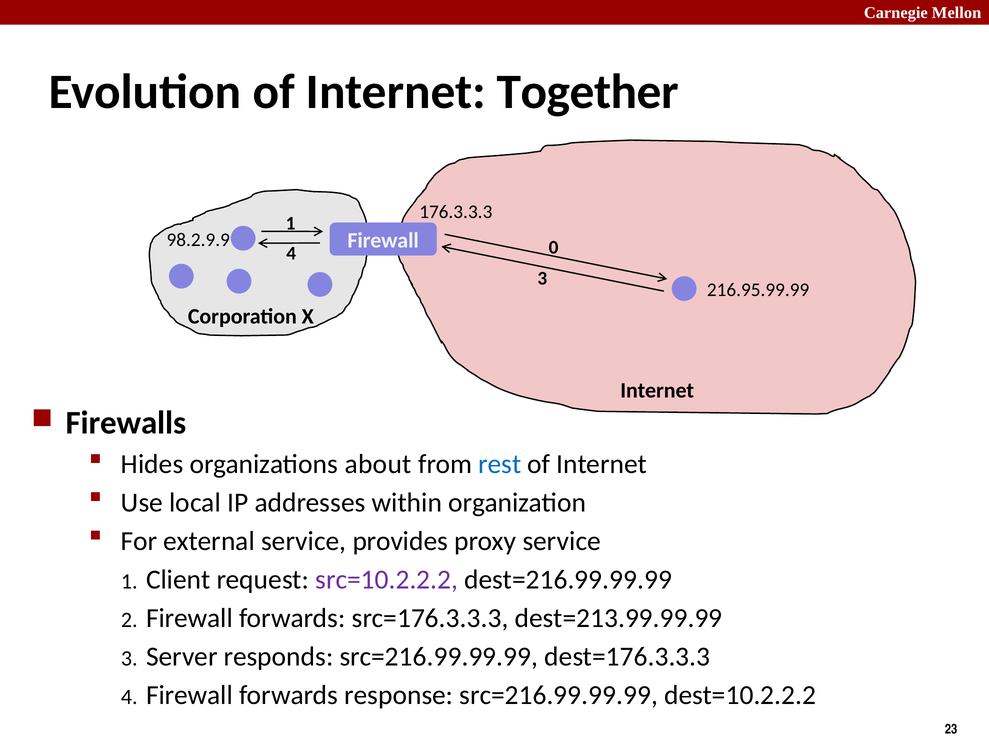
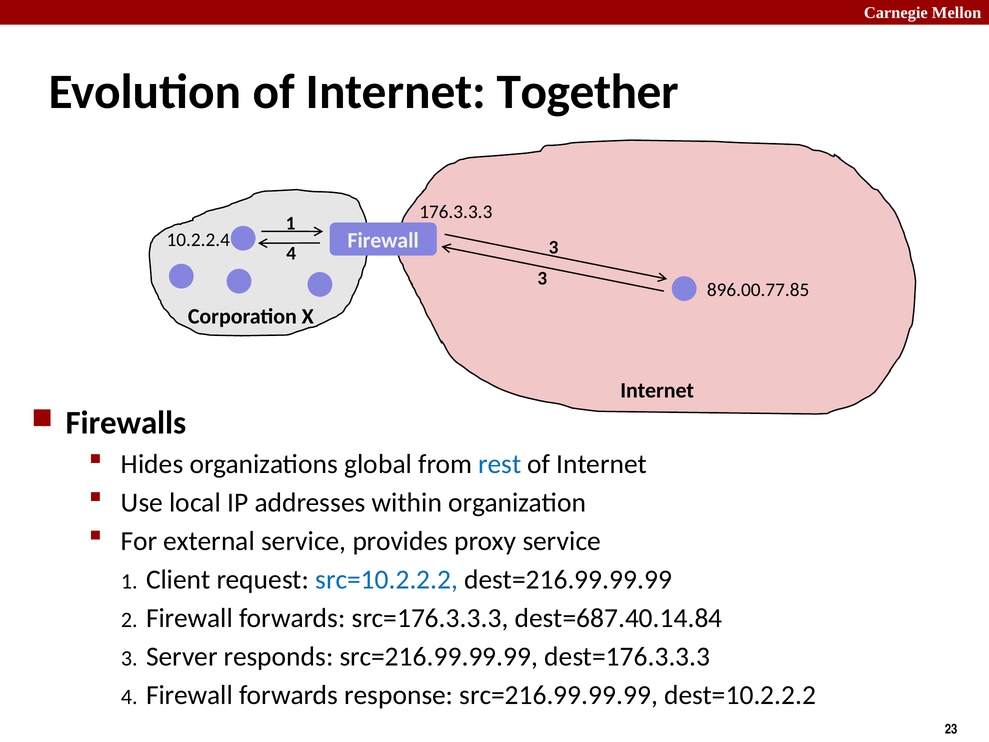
98.2.9.9: 98.2.9.9 -> 10.2.2.4
4 0: 0 -> 3
216.95.99.99: 216.95.99.99 -> 896.00.77.85
about: about -> global
src=10.2.2.2 colour: purple -> blue
dest=213.99.99.99: dest=213.99.99.99 -> dest=687.40.14.84
